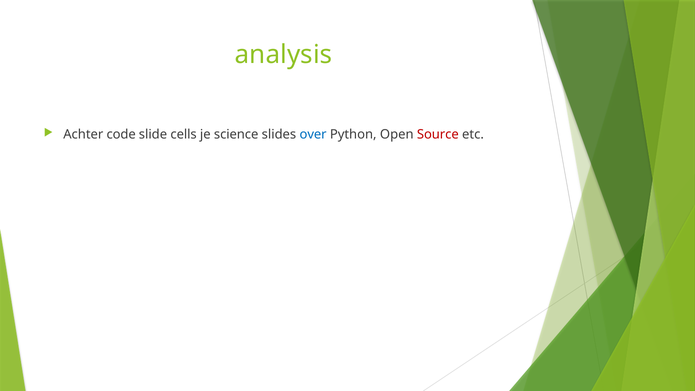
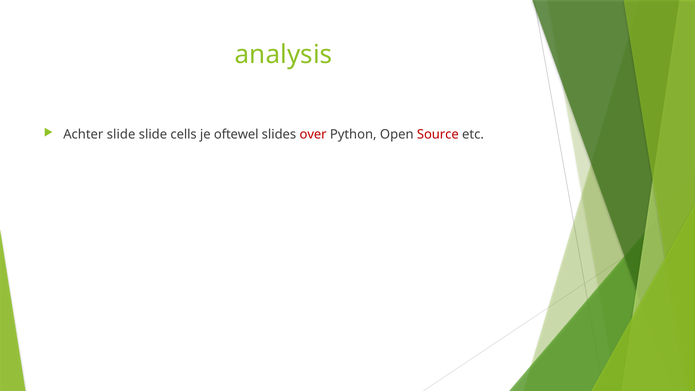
Achter code: code -> slide
science: science -> oftewel
over colour: blue -> red
